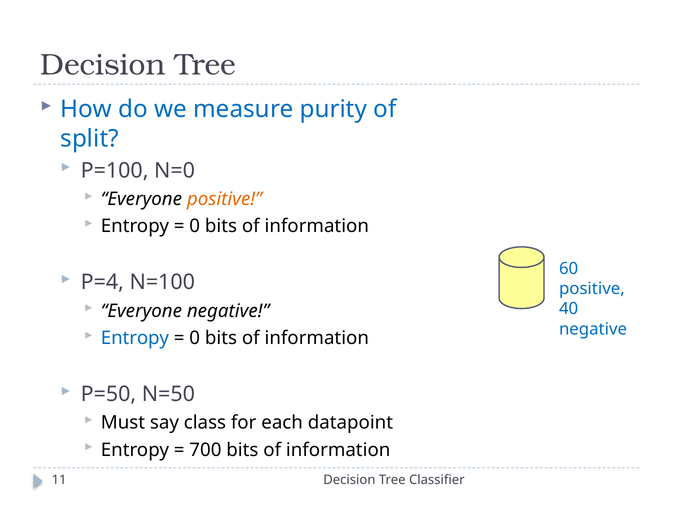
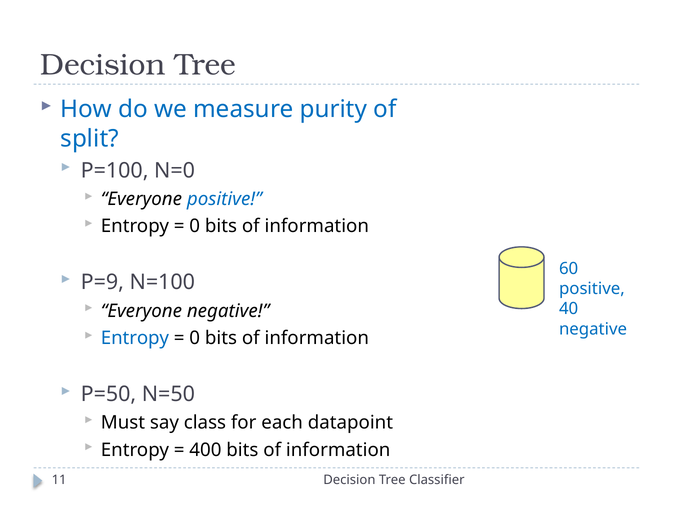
positive at (224, 199) colour: orange -> blue
P=4: P=4 -> P=9
700: 700 -> 400
